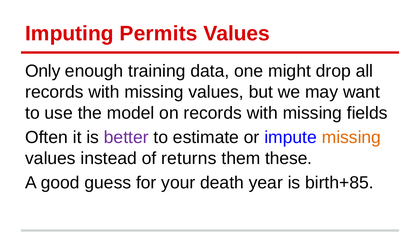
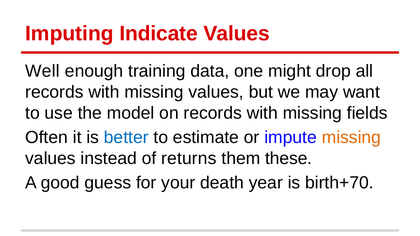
Permits: Permits -> Indicate
Only: Only -> Well
better colour: purple -> blue
birth+85: birth+85 -> birth+70
